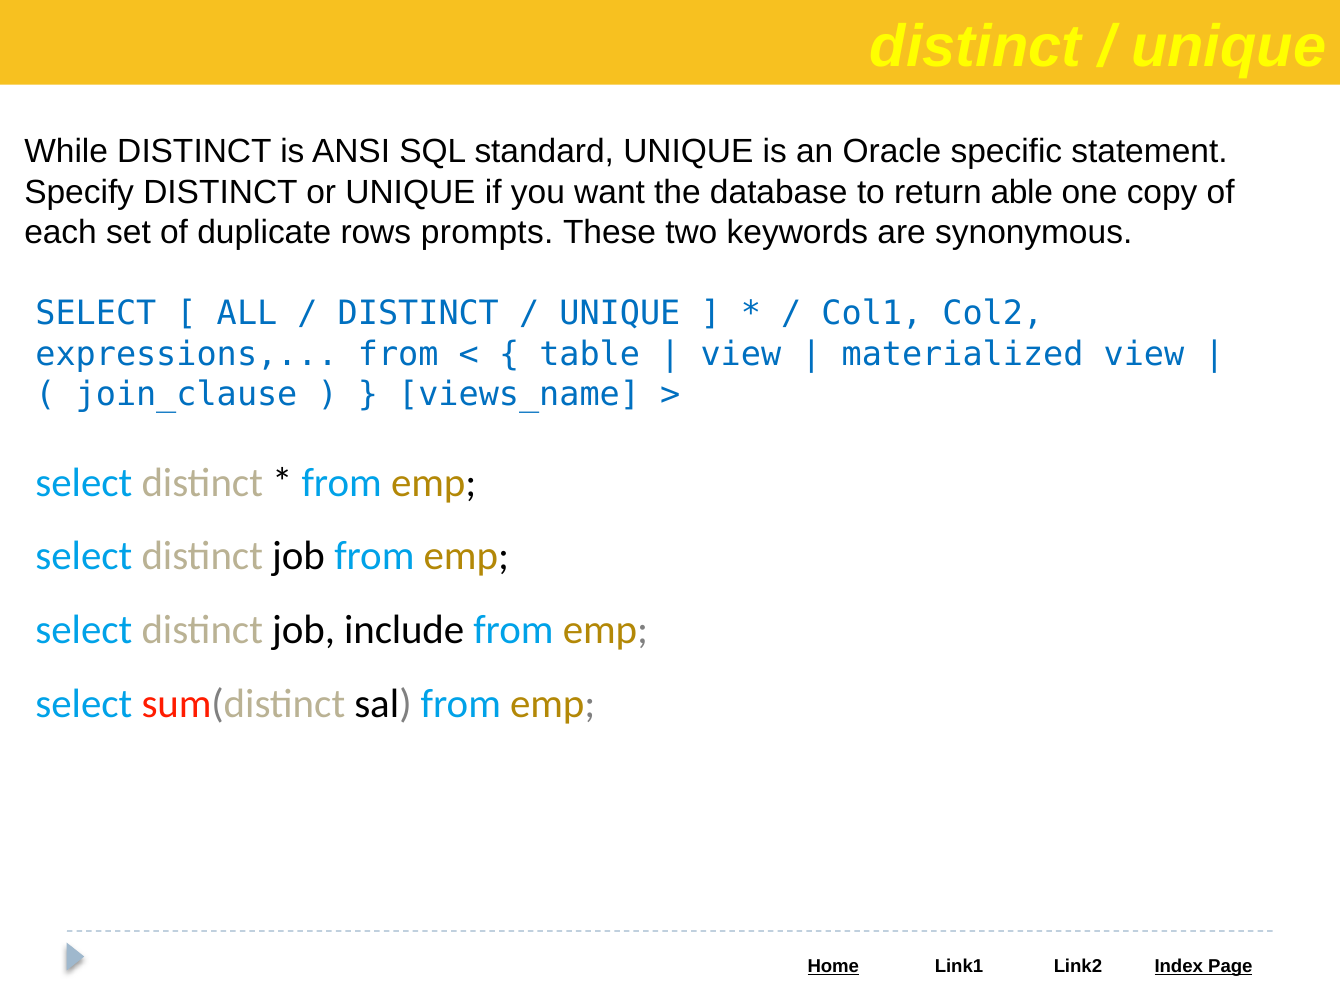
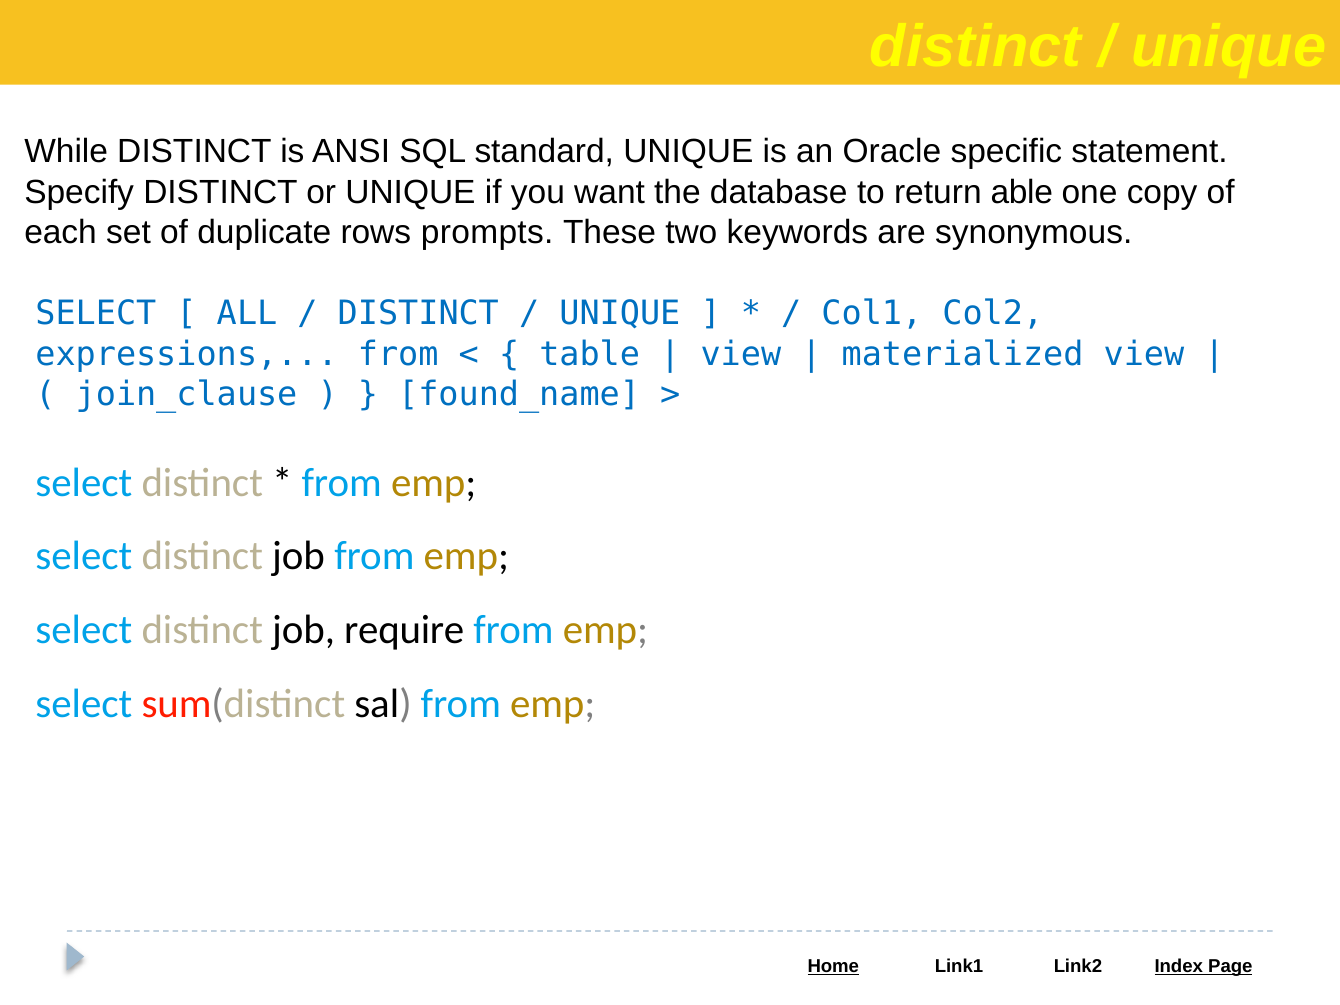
views_name: views_name -> found_name
include: include -> require
